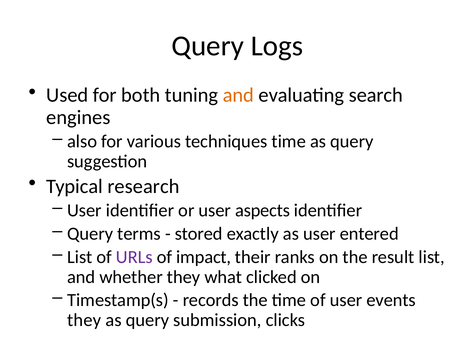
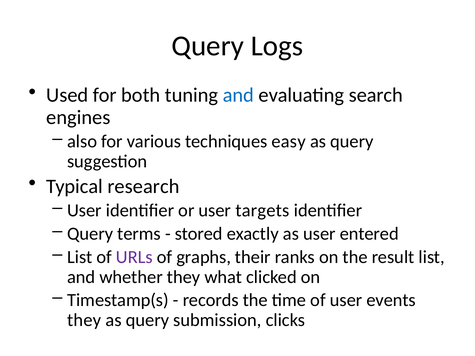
and at (238, 95) colour: orange -> blue
techniques time: time -> easy
aspects: aspects -> targets
impact: impact -> graphs
